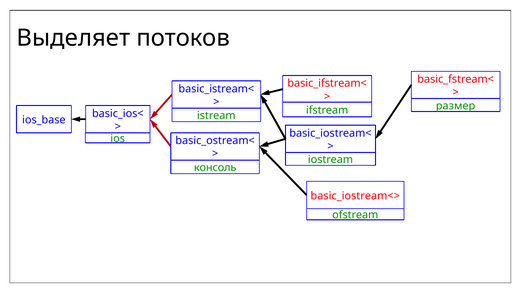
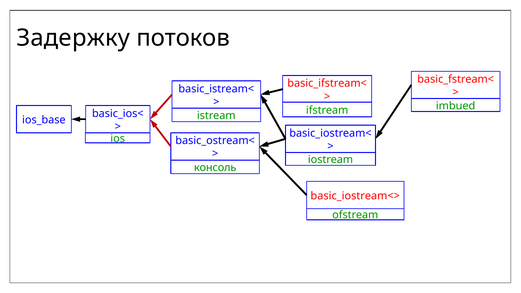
Выделяет: Выделяет -> Задержку
размер: размер -> imbued
